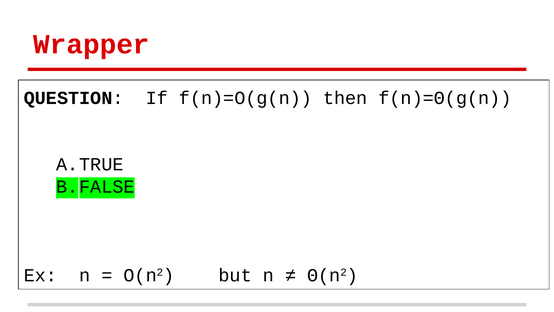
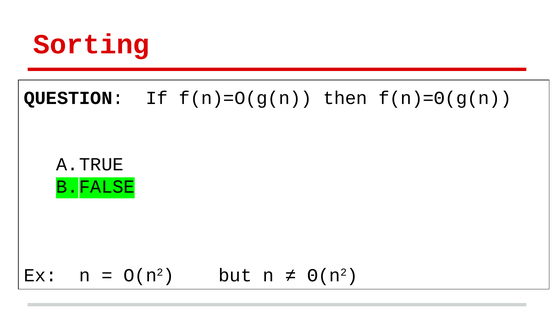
Wrapper: Wrapper -> Sorting
